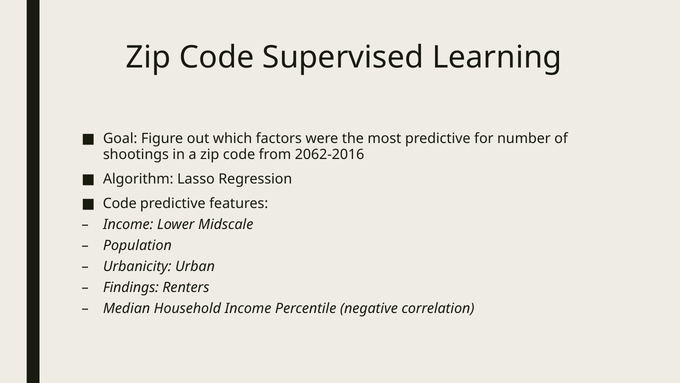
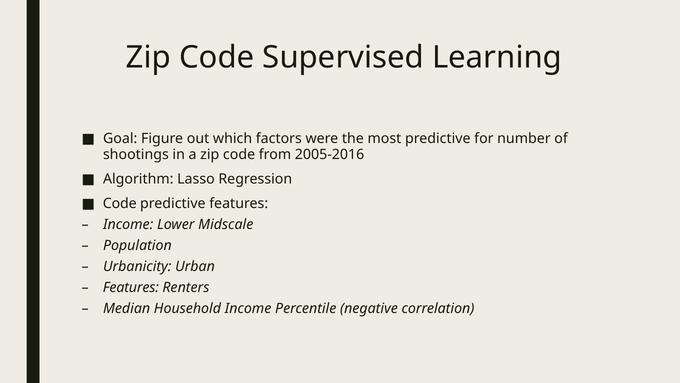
2062-2016: 2062-2016 -> 2005-2016
Findings at (131, 287): Findings -> Features
